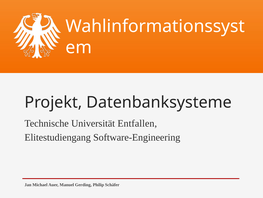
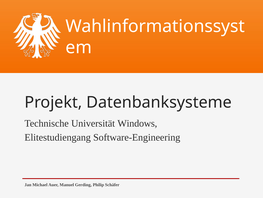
Entfallen: Entfallen -> Windows
